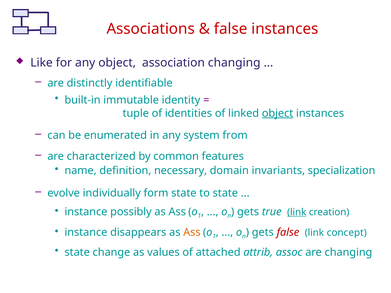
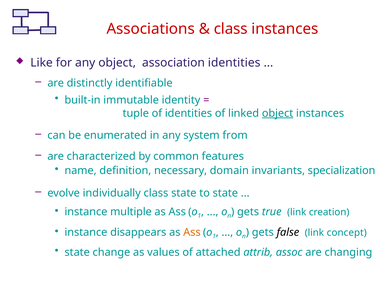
false at (231, 29): false -> class
association changing: changing -> identities
individually form: form -> class
possibly: possibly -> multiple
link at (297, 212) underline: present -> none
false at (288, 232) colour: red -> black
